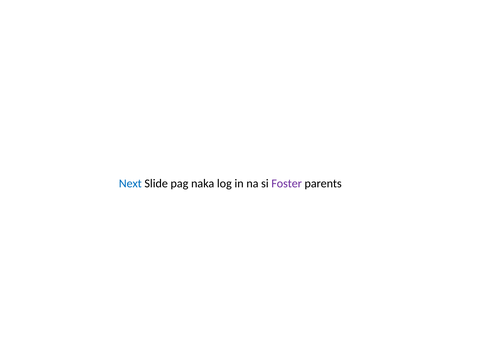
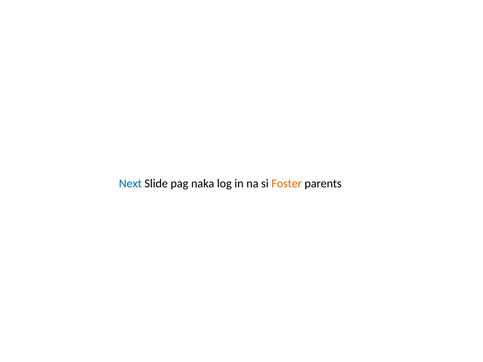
Foster colour: purple -> orange
